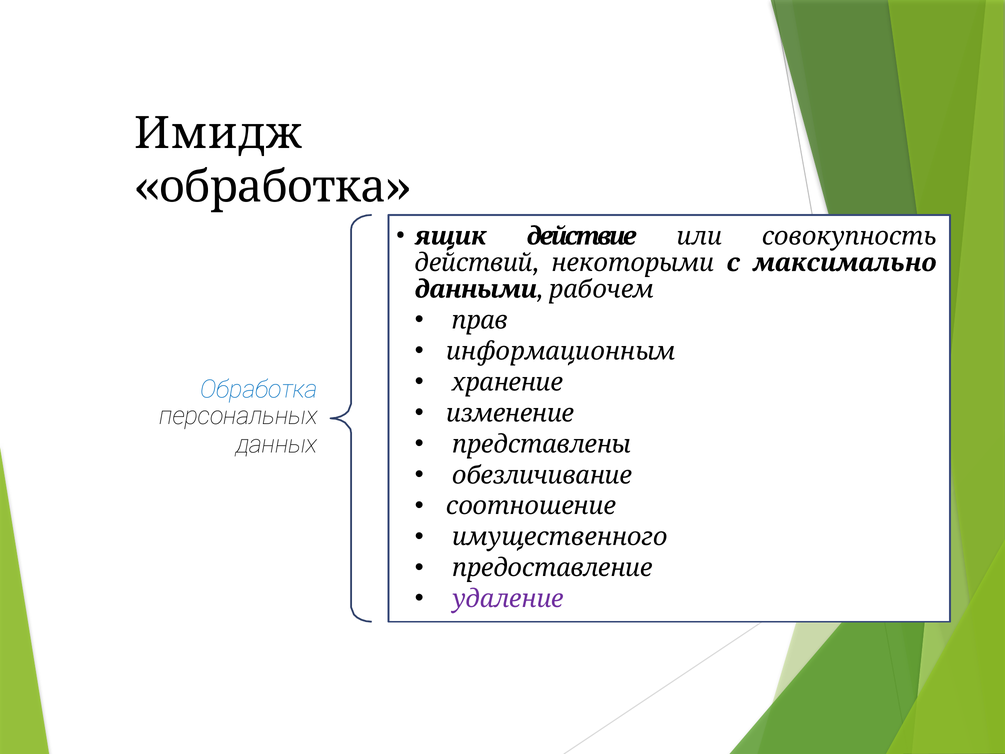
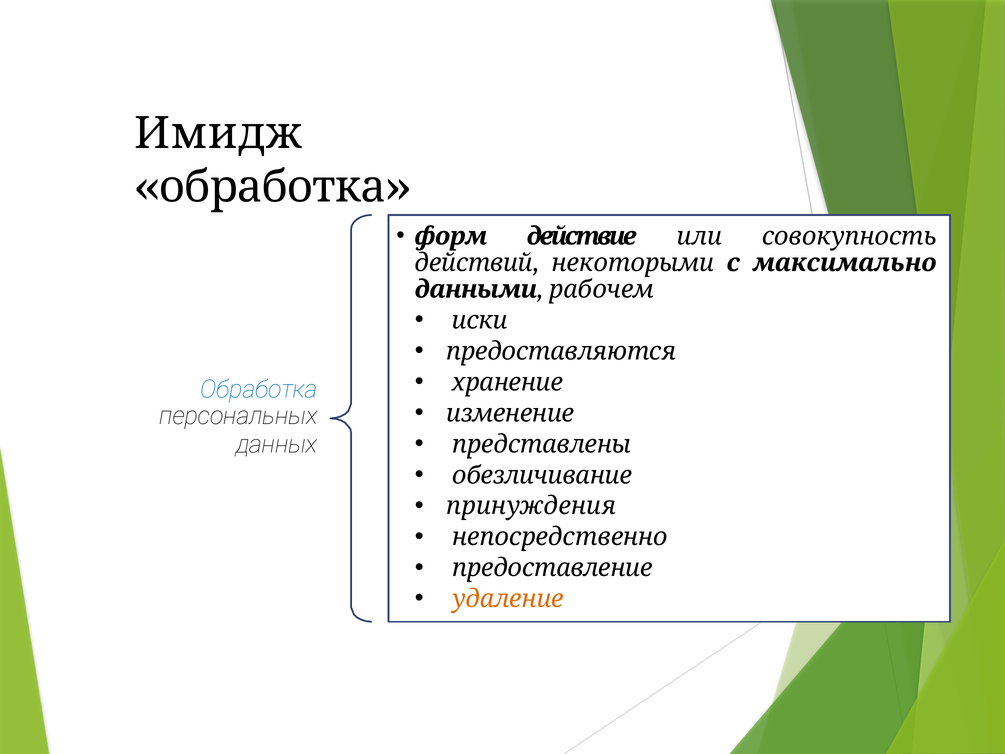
ящик: ящик -> форм
прав: прав -> иски
информационным: информационным -> предоставляются
соотношение: соотношение -> принуждения
имущественного: имущественного -> непосредственно
удаление colour: purple -> orange
